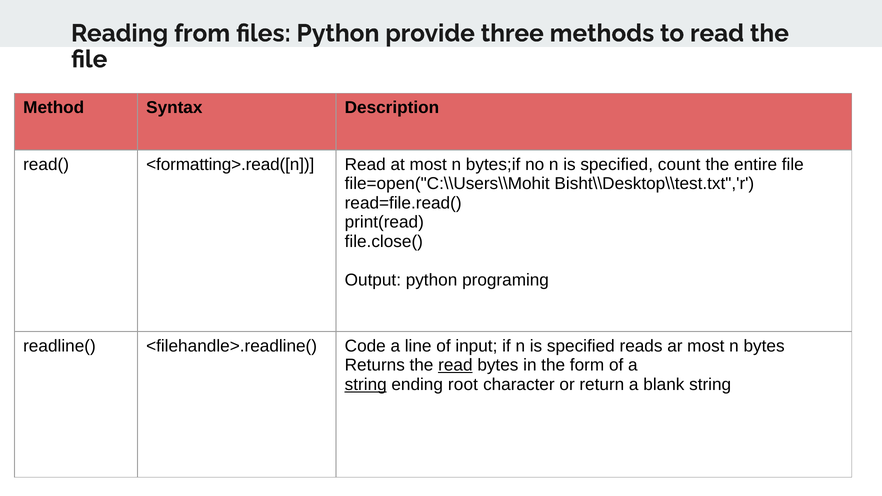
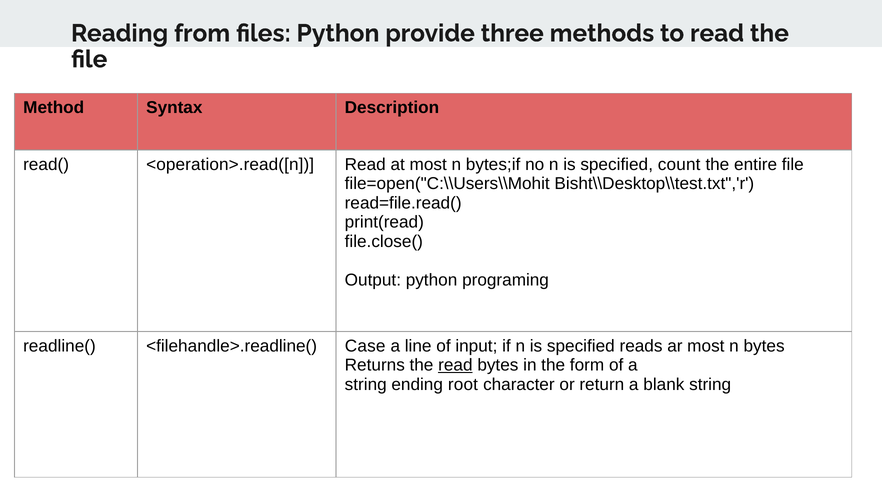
<formatting>.read([n: <formatting>.read([n -> <operation>.read([n
Code: Code -> Case
string at (366, 385) underline: present -> none
